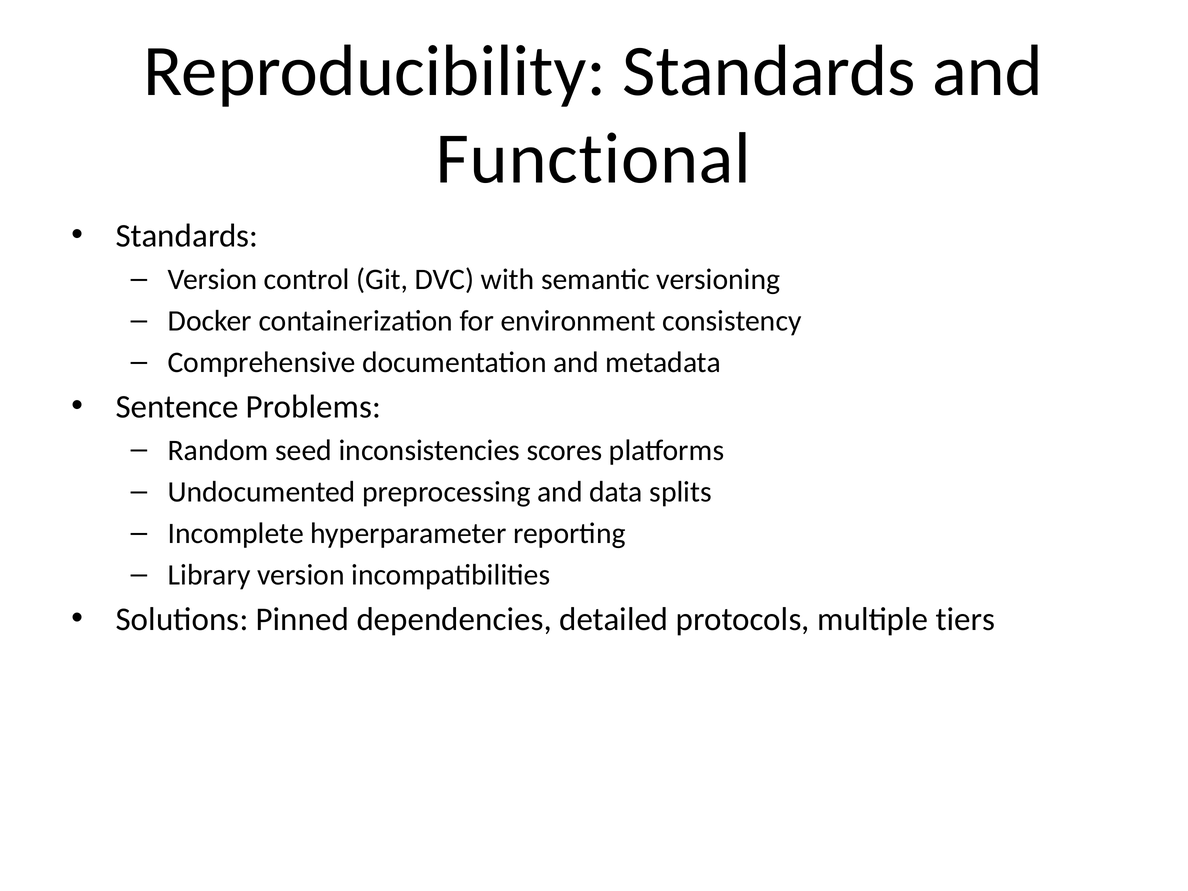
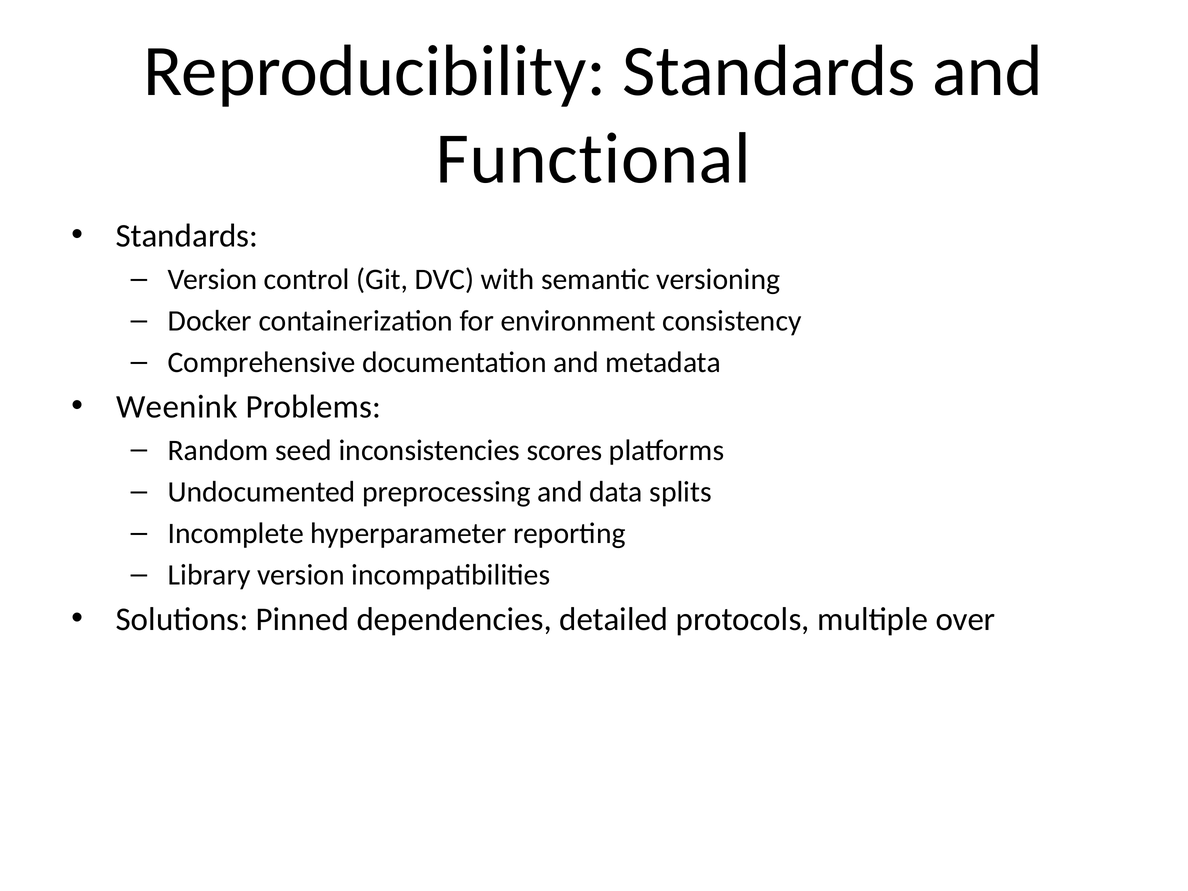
Sentence: Sentence -> Weenink
tiers: tiers -> over
